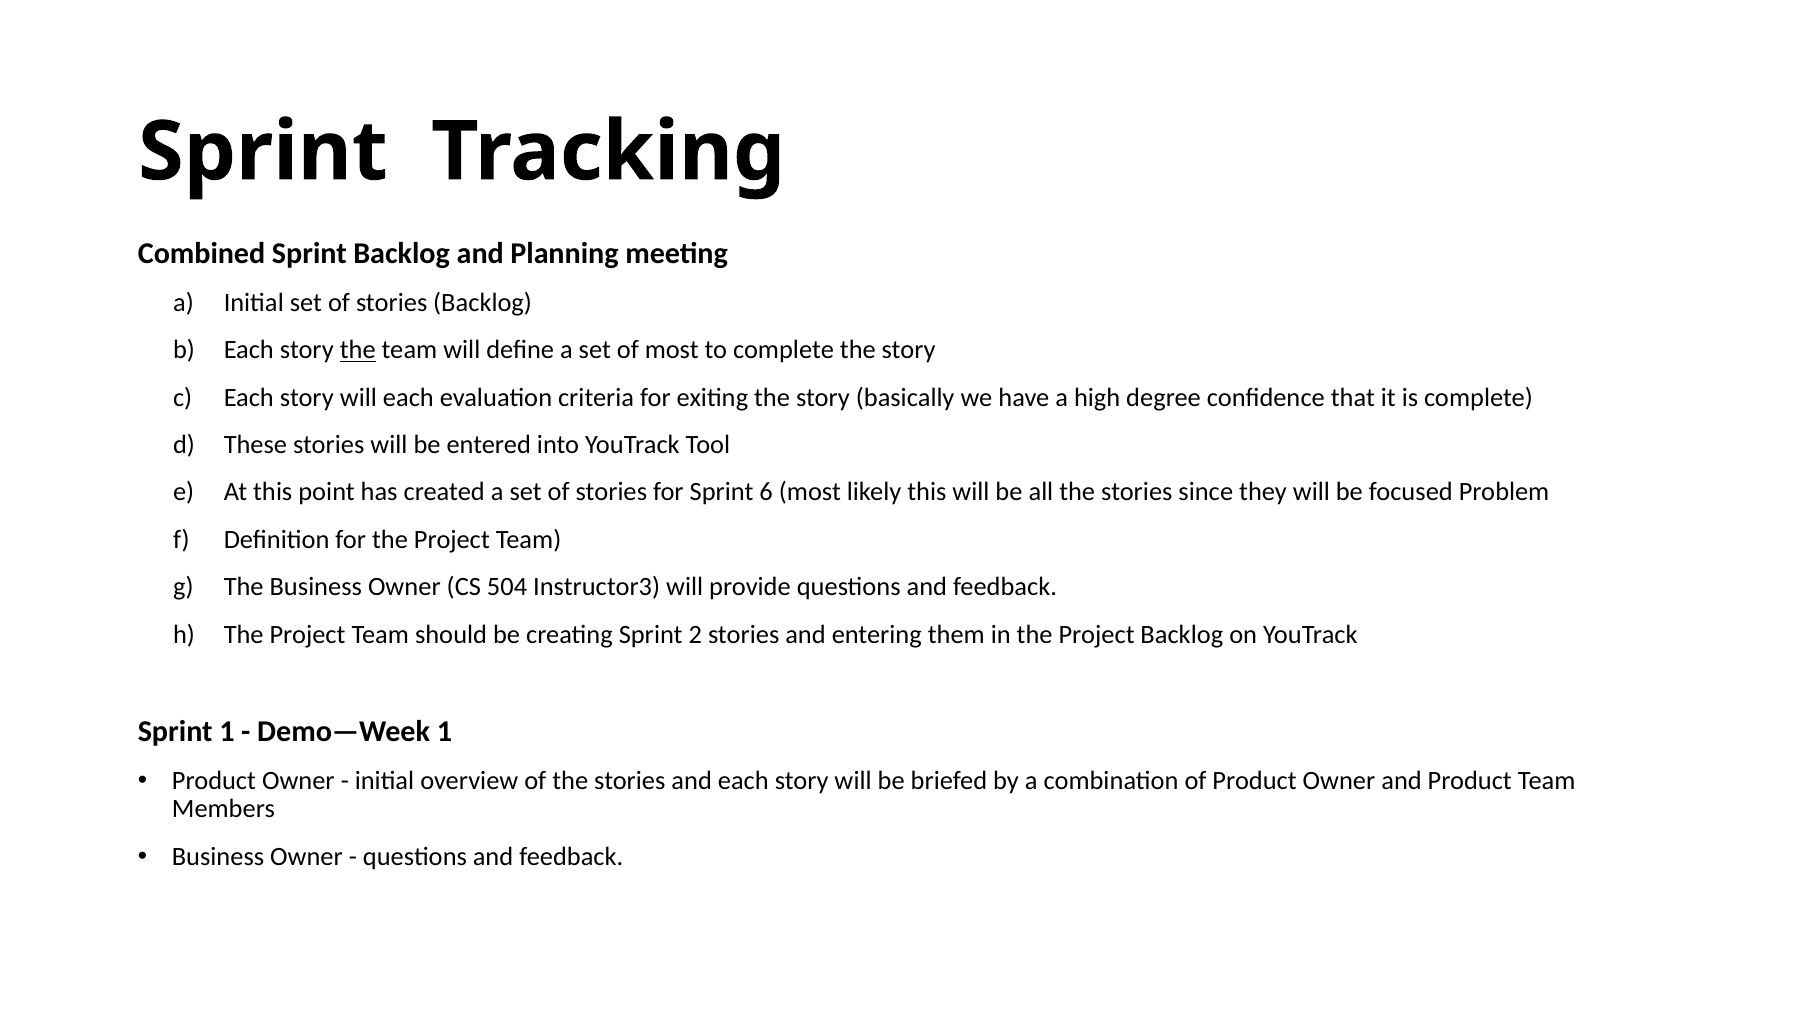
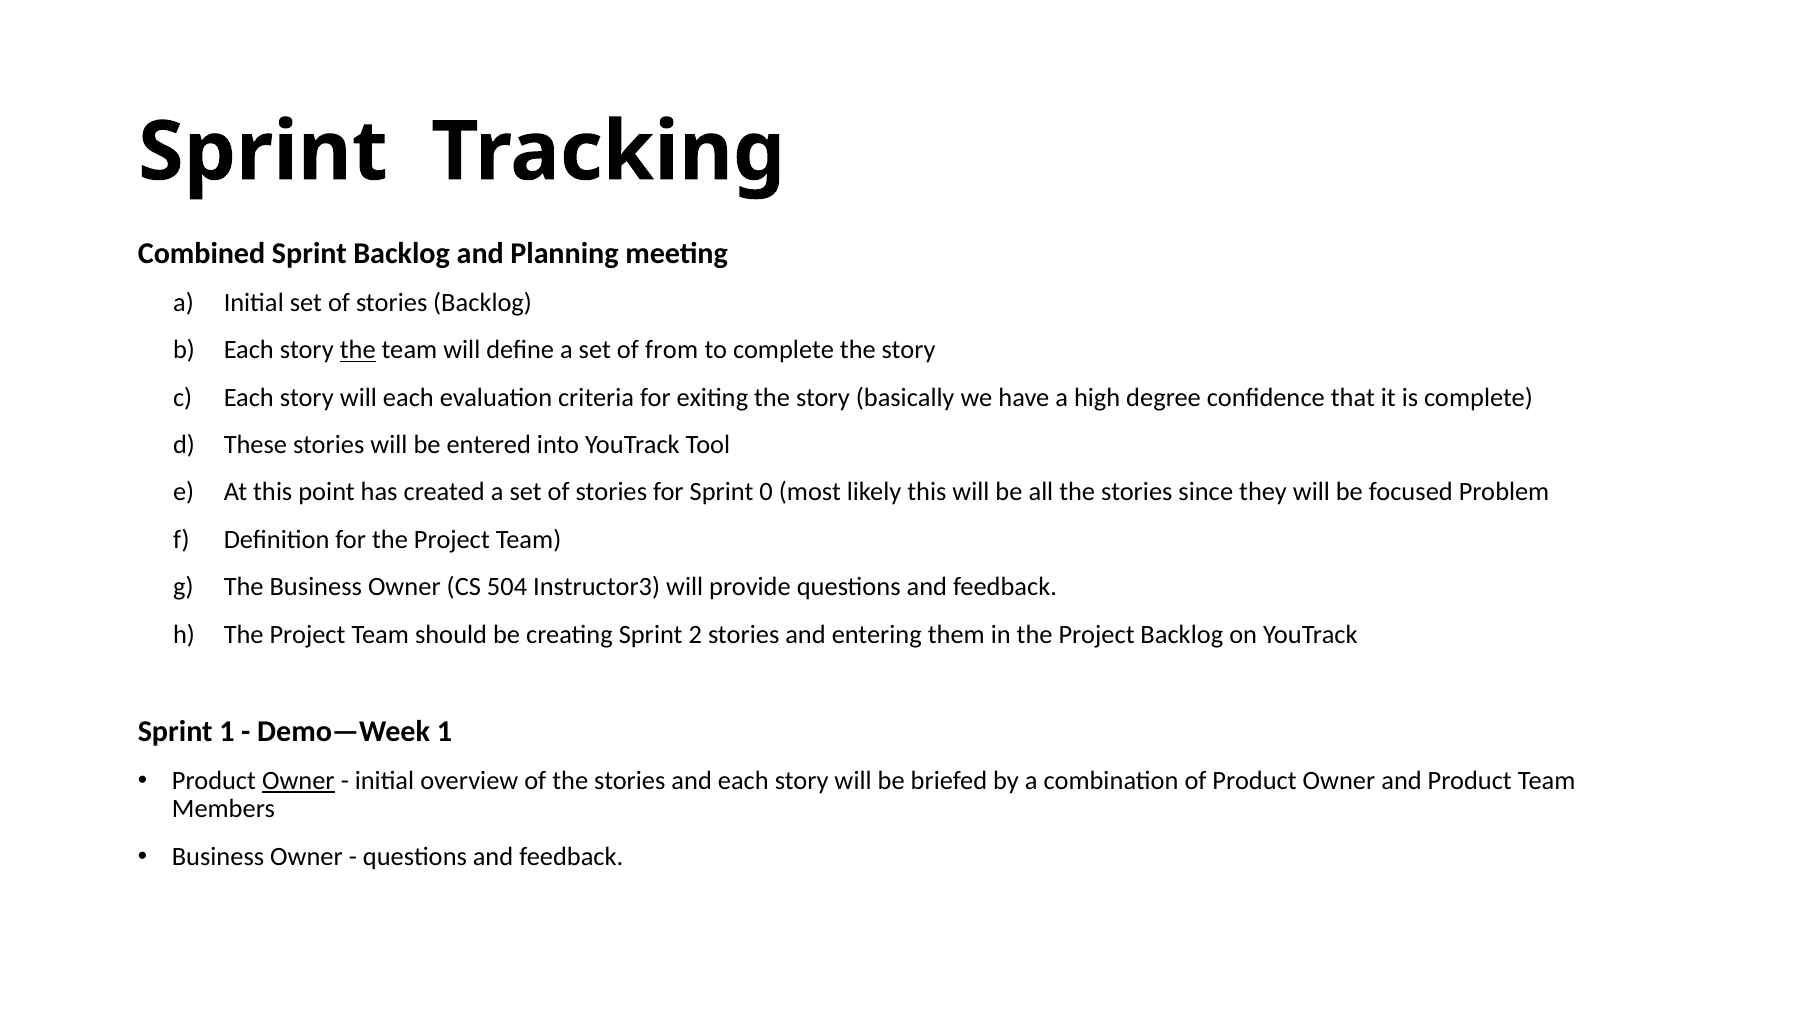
of most: most -> from
6: 6 -> 0
Owner at (298, 781) underline: none -> present
